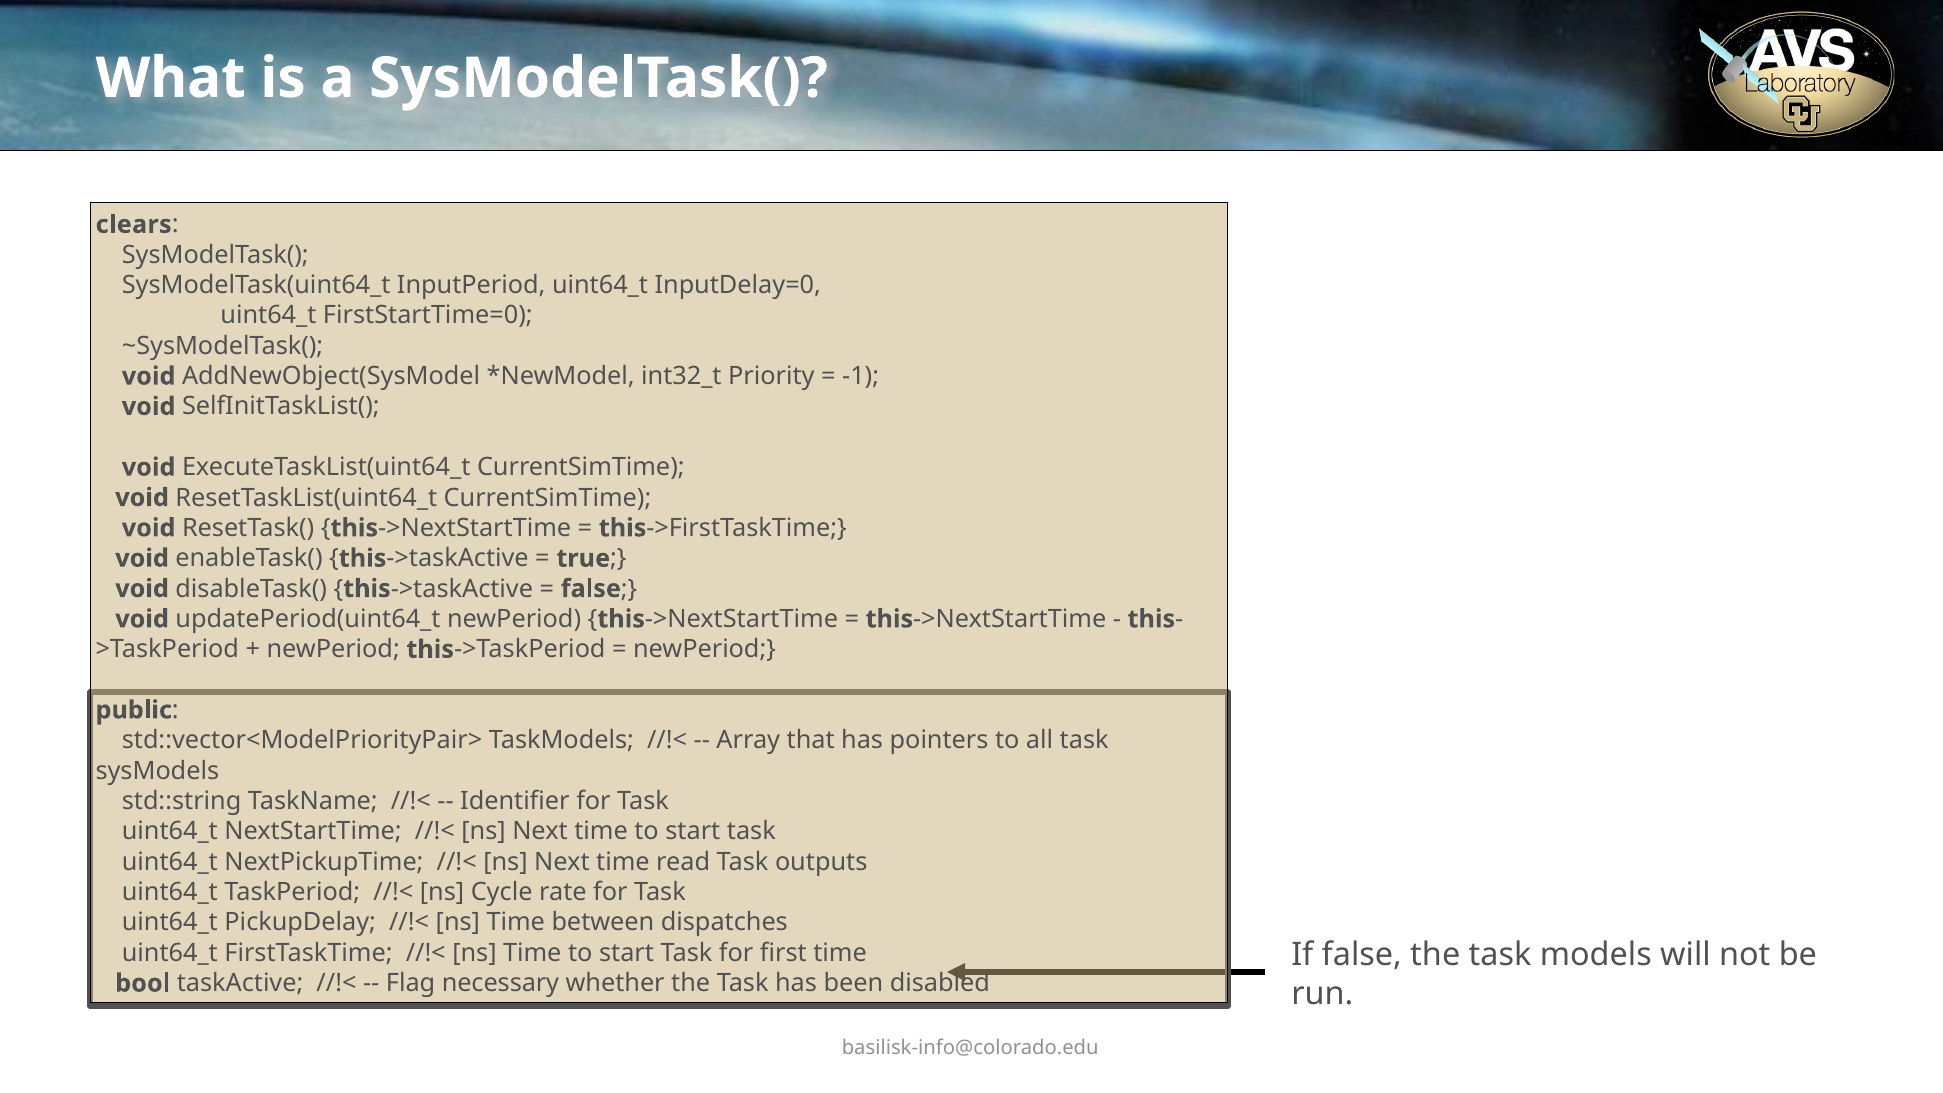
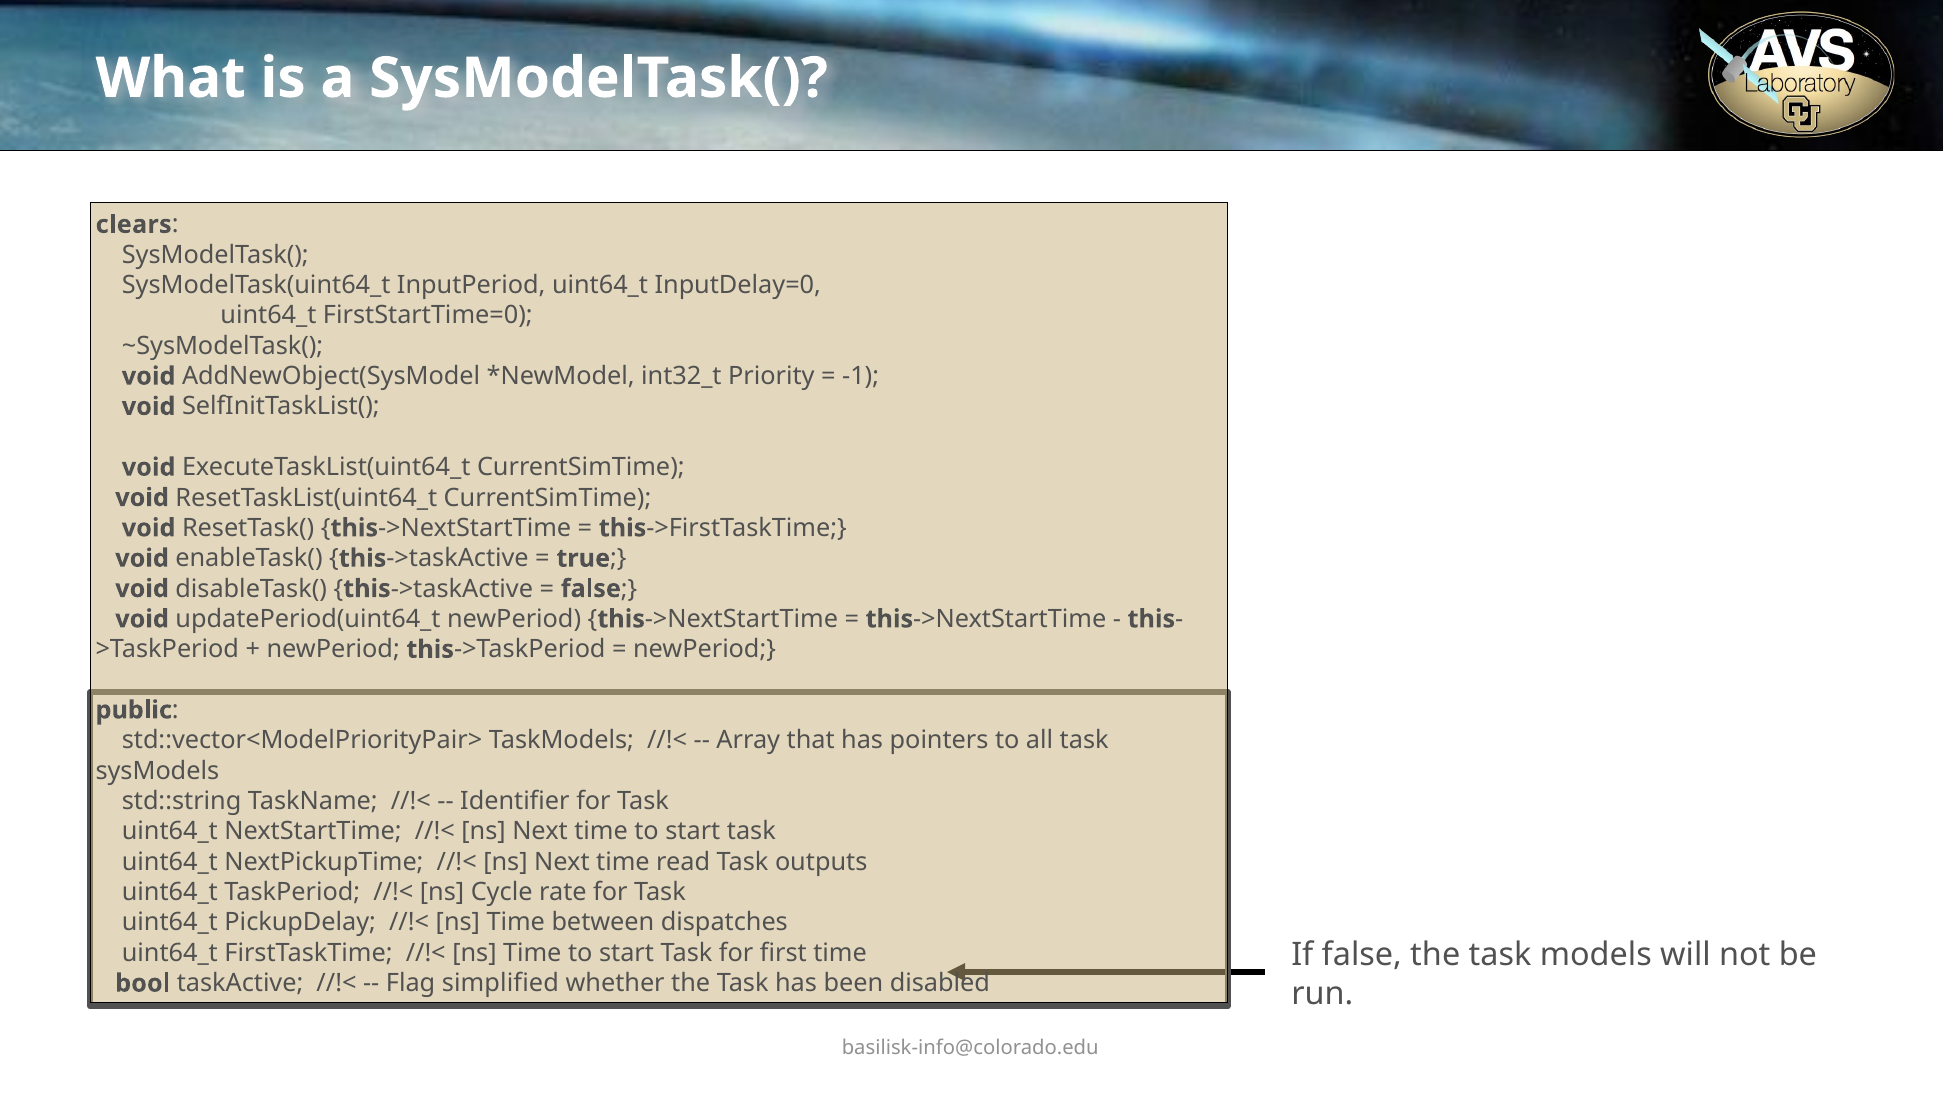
necessary: necessary -> simplified
